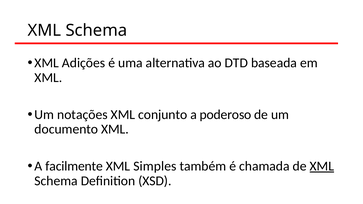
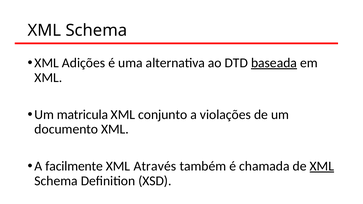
baseada underline: none -> present
notações: notações -> matricula
poderoso: poderoso -> violações
Simples: Simples -> Através
